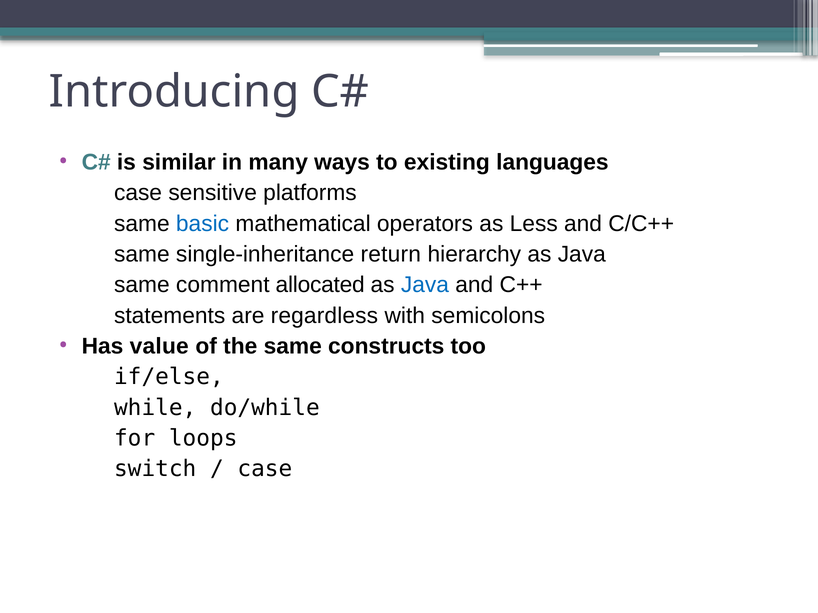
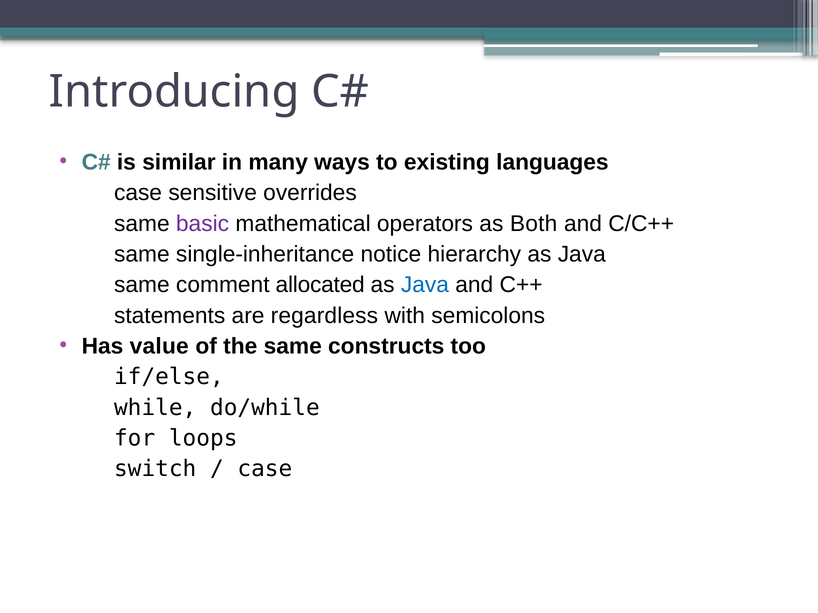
platforms: platforms -> overrides
basic colour: blue -> purple
Less: Less -> Both
return: return -> notice
